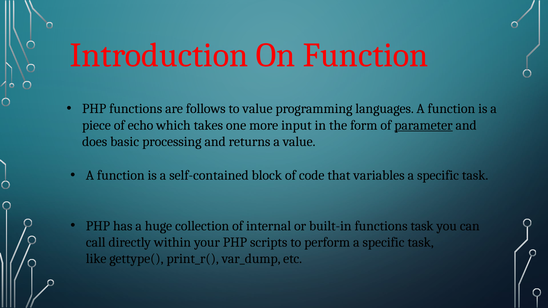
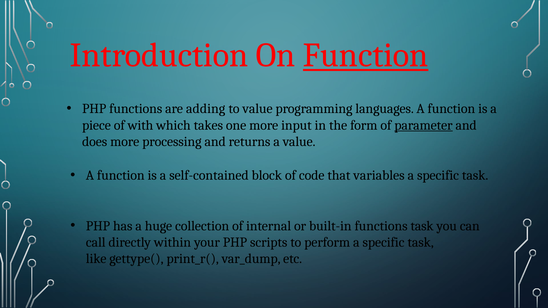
Function at (366, 55) underline: none -> present
follows: follows -> adding
echo: echo -> with
does basic: basic -> more
